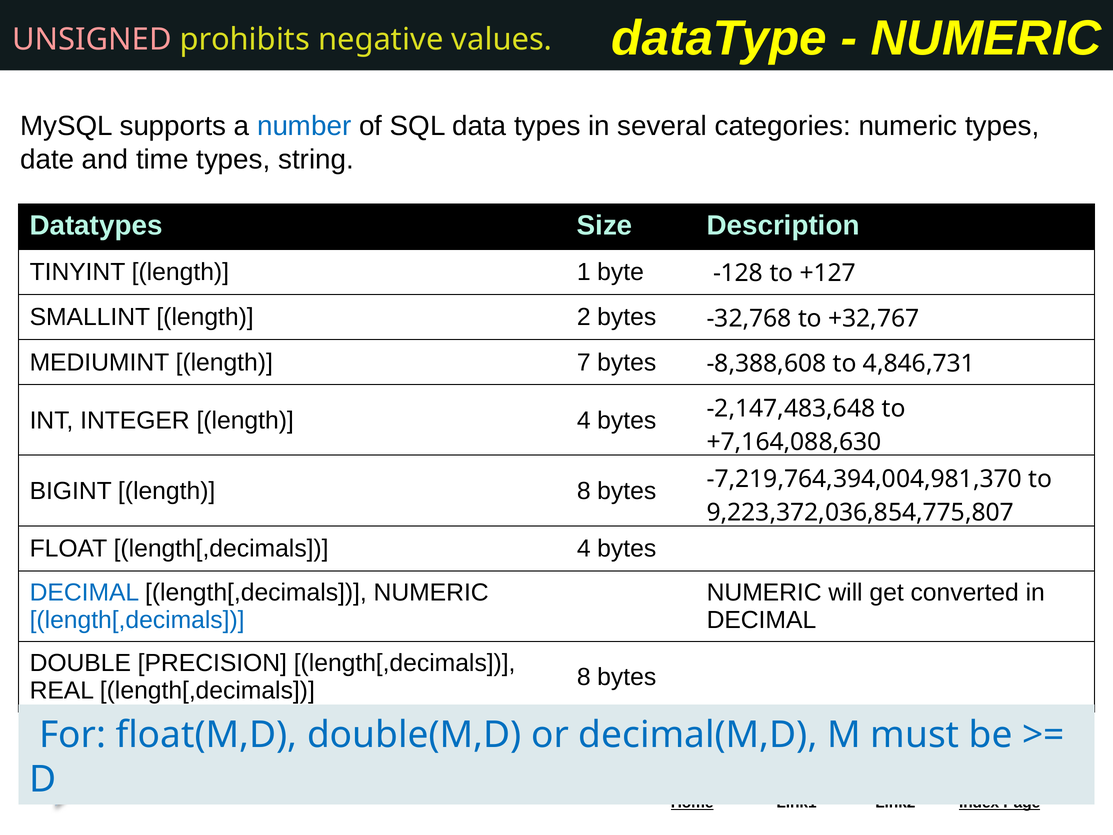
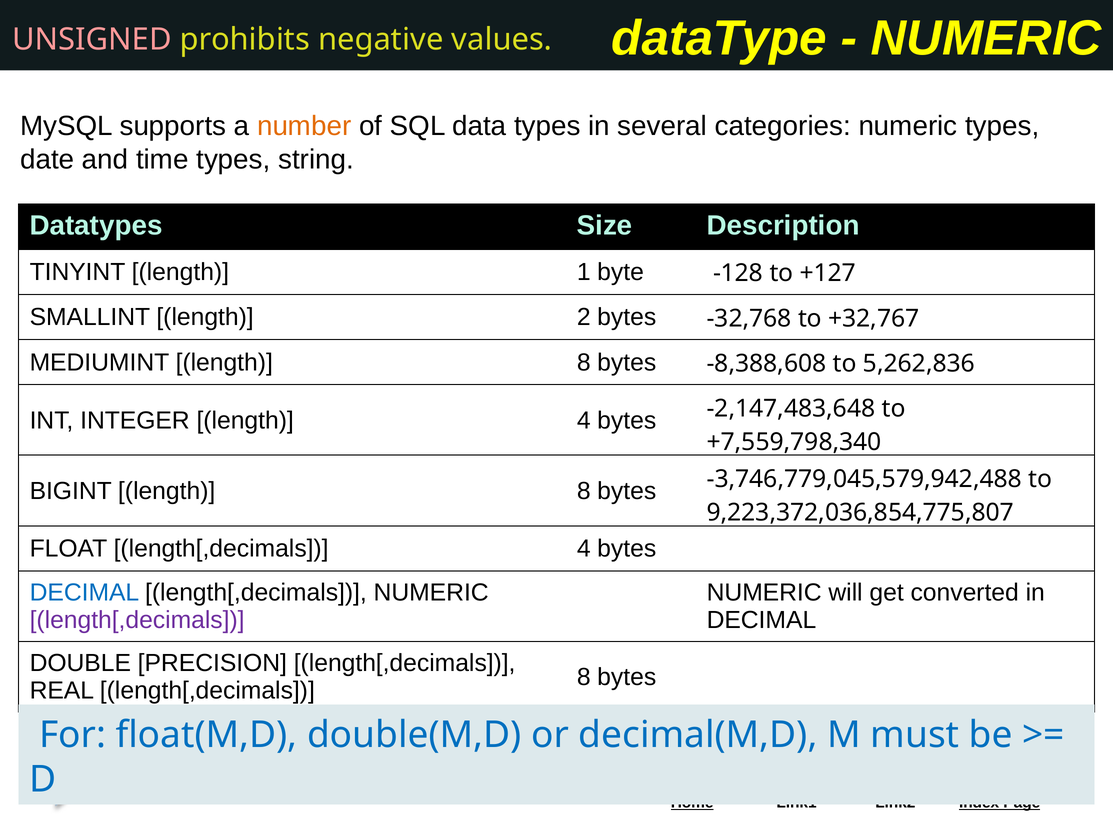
number colour: blue -> orange
MEDIUMINT length 7: 7 -> 8
4,846,731: 4,846,731 -> 5,262,836
+7,164,088,630: +7,164,088,630 -> +7,559,798,340
-7,219,764,394,004,981,370: -7,219,764,394,004,981,370 -> -3,746,779,045,579,942,488
length[,decimals at (137, 620) colour: blue -> purple
